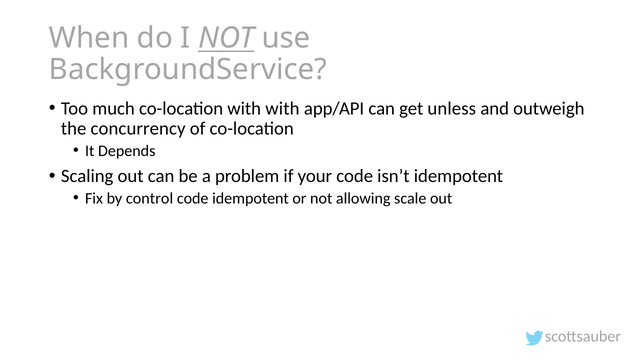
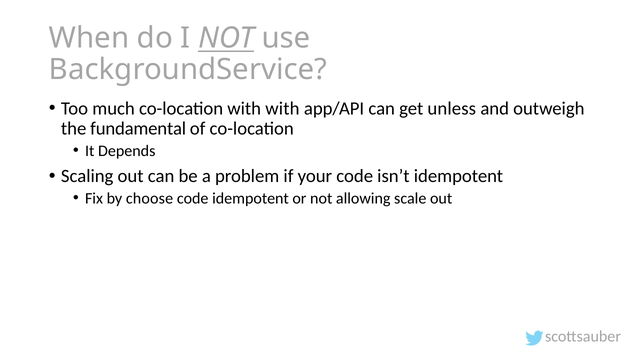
concurrency: concurrency -> fundamental
control: control -> choose
